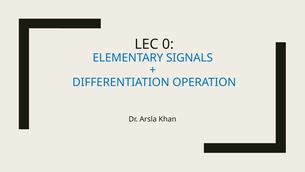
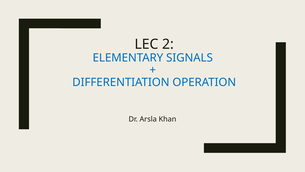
0: 0 -> 2
